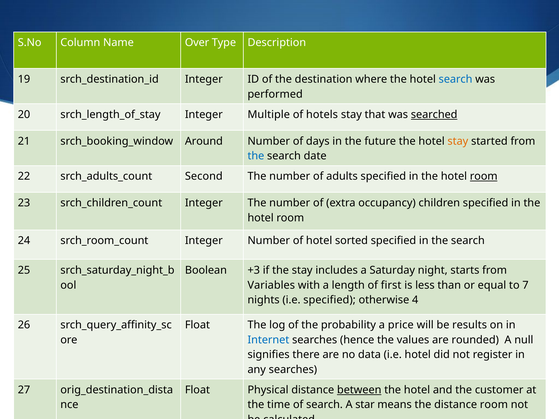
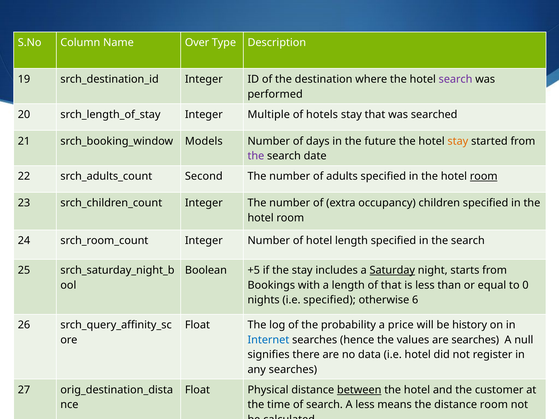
search at (456, 79) colour: blue -> purple
searched underline: present -> none
Around: Around -> Models
the at (256, 156) colour: blue -> purple
hotel sorted: sorted -> length
+3: +3 -> +5
Saturday underline: none -> present
Variables: Variables -> Bookings
of first: first -> that
7: 7 -> 0
4: 4 -> 6
results: results -> history
are rounded: rounded -> searches
A star: star -> less
